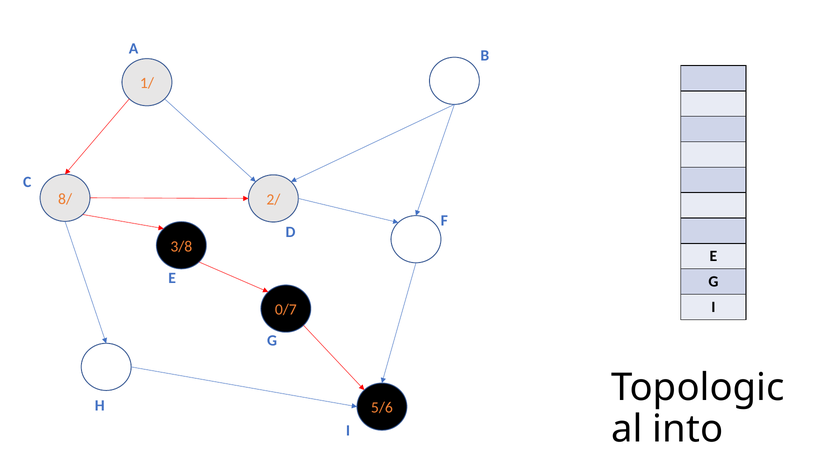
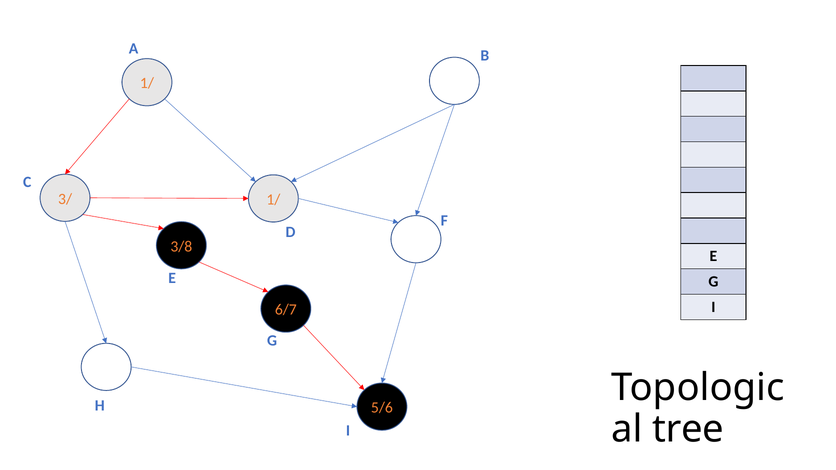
8/: 8/ -> 3/
2/ at (273, 200): 2/ -> 1/
0/7: 0/7 -> 6/7
into: into -> tree
